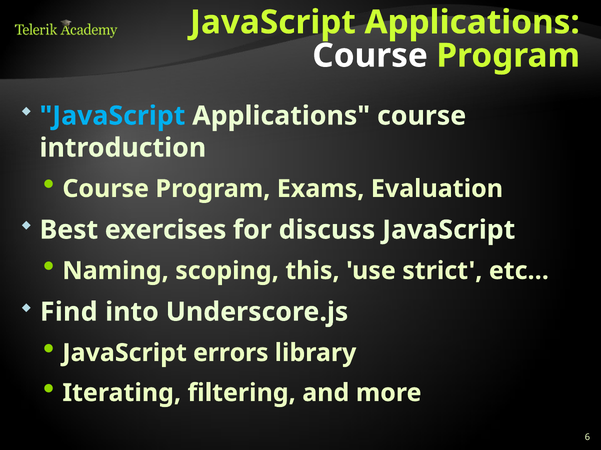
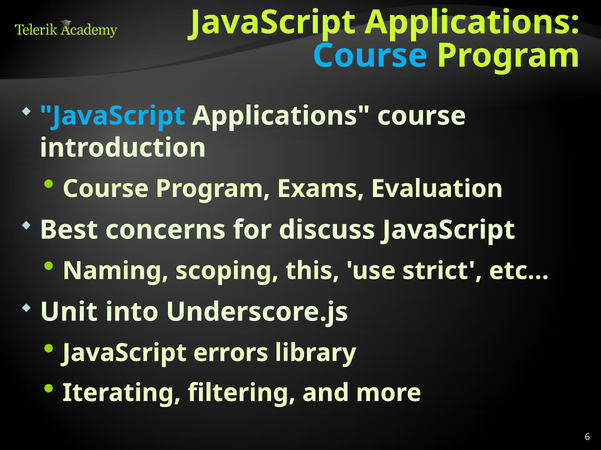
Course at (370, 56) colour: white -> light blue
exercises: exercises -> concerns
Find: Find -> Unit
